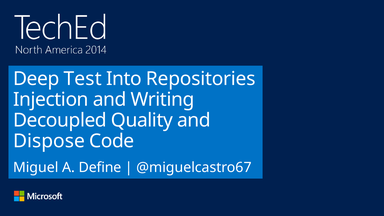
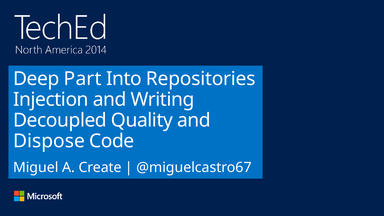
Test: Test -> Part
Define: Define -> Create
